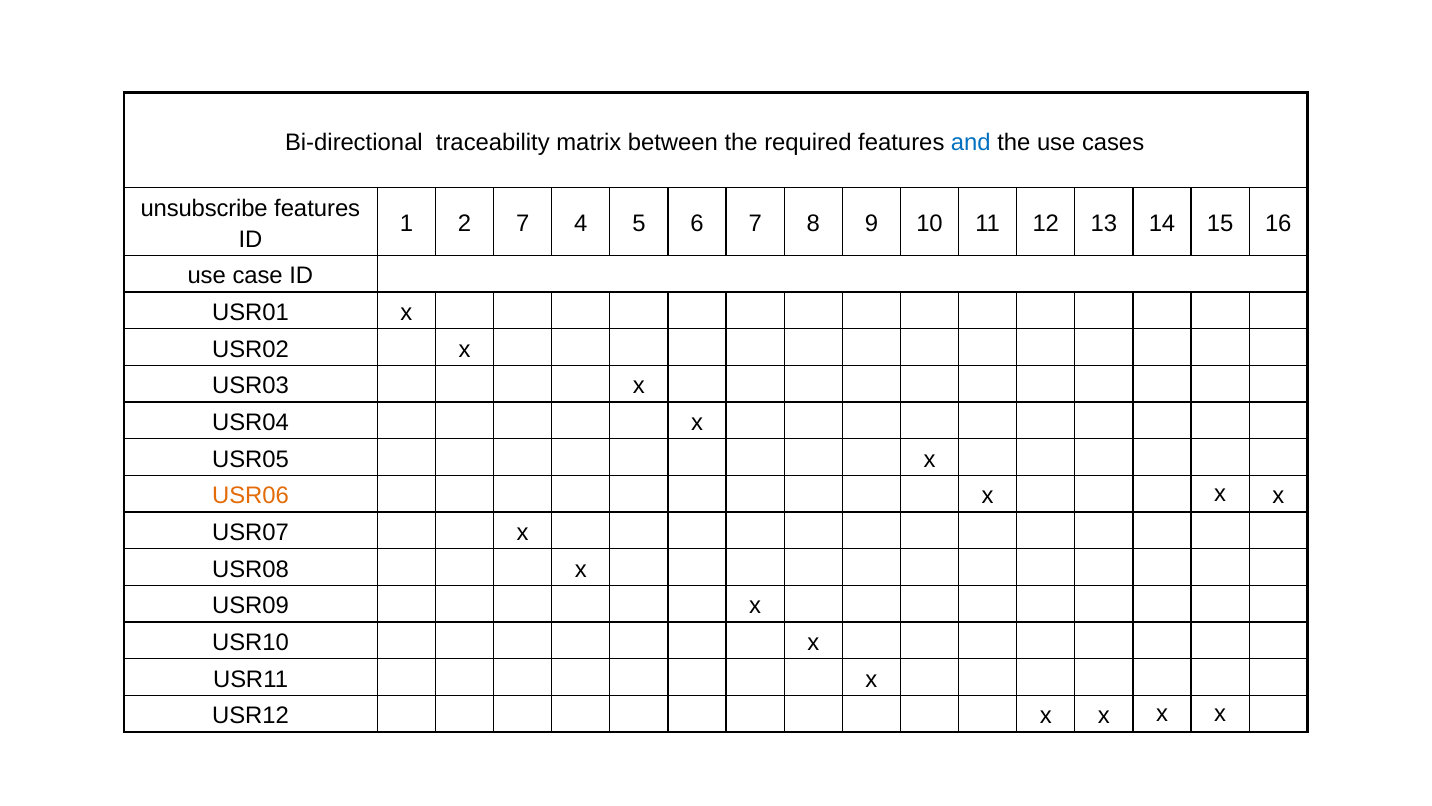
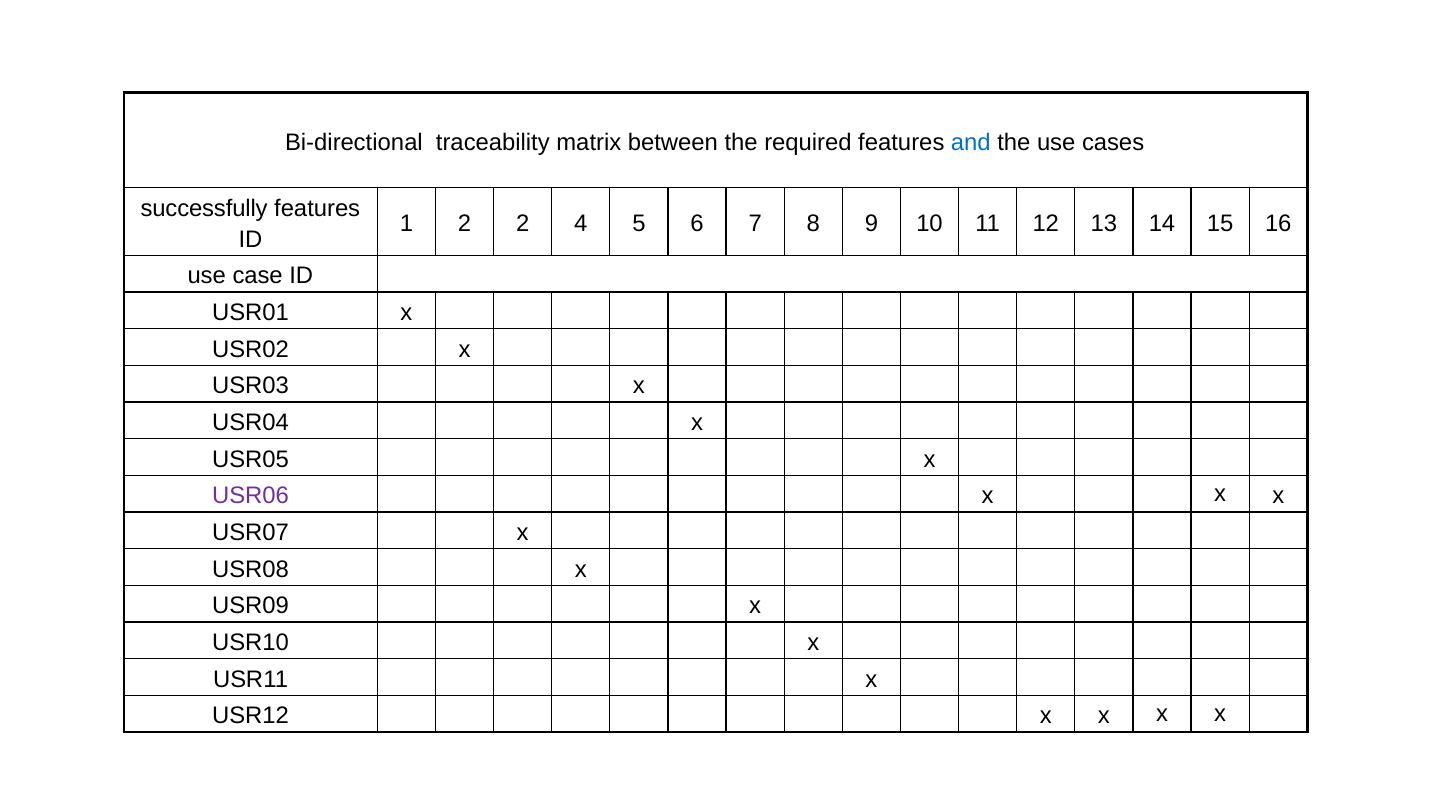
unsubscribe: unsubscribe -> successfully
2 7: 7 -> 2
USR06 colour: orange -> purple
